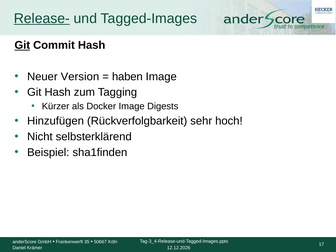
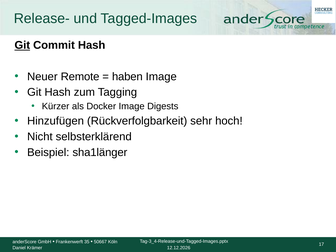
Release- underline: present -> none
Version: Version -> Remote
sha1finden: sha1finden -> sha1länger
